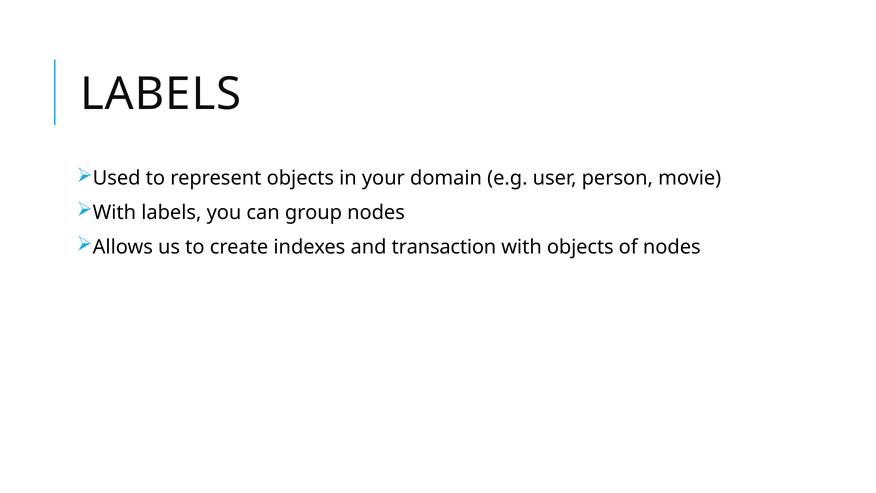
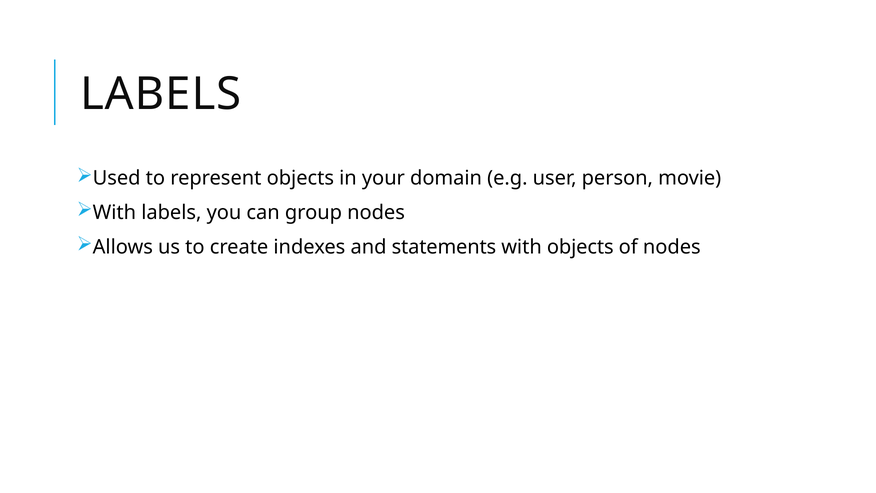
transaction: transaction -> statements
